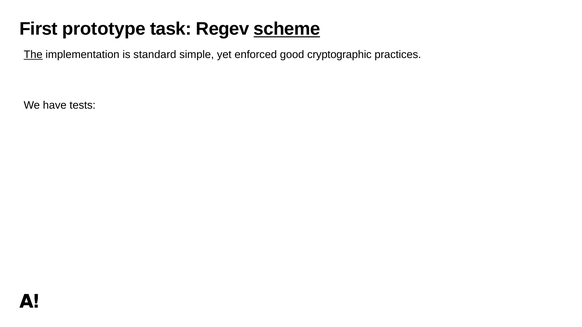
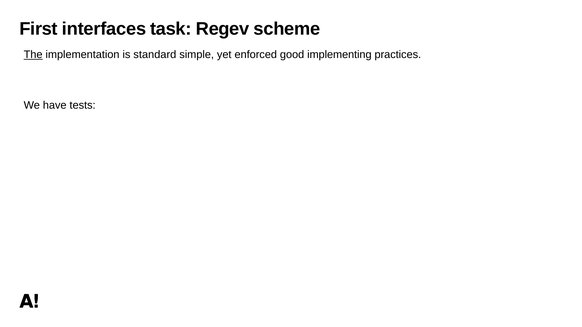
prototype: prototype -> interfaces
scheme underline: present -> none
cryptographic: cryptographic -> implementing
